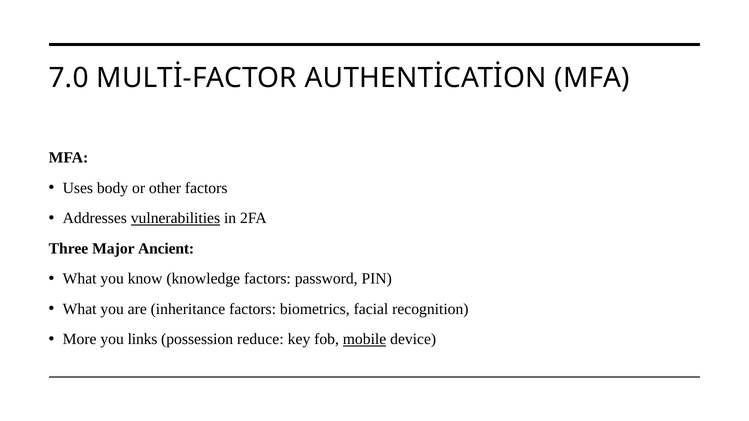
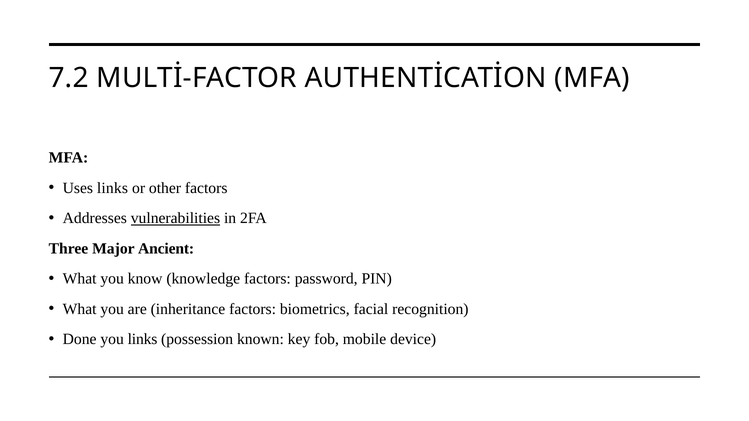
7.0: 7.0 -> 7.2
Uses body: body -> links
More: More -> Done
reduce: reduce -> known
mobile underline: present -> none
